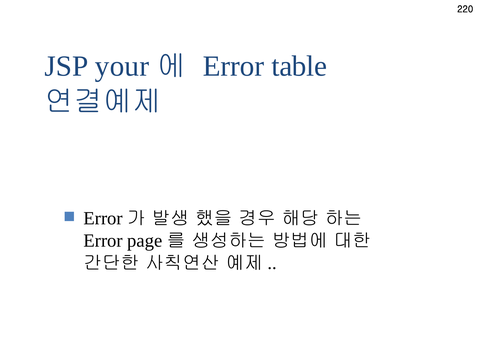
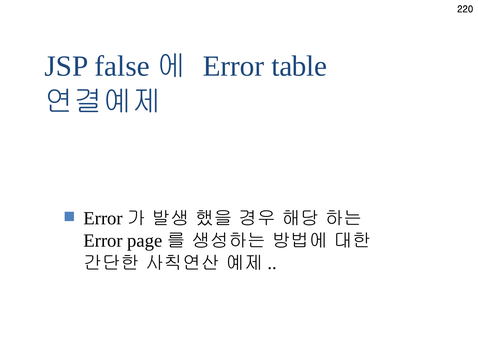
your: your -> false
